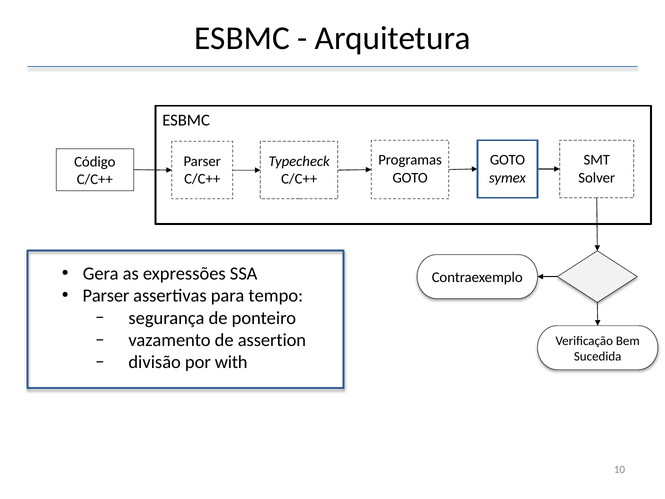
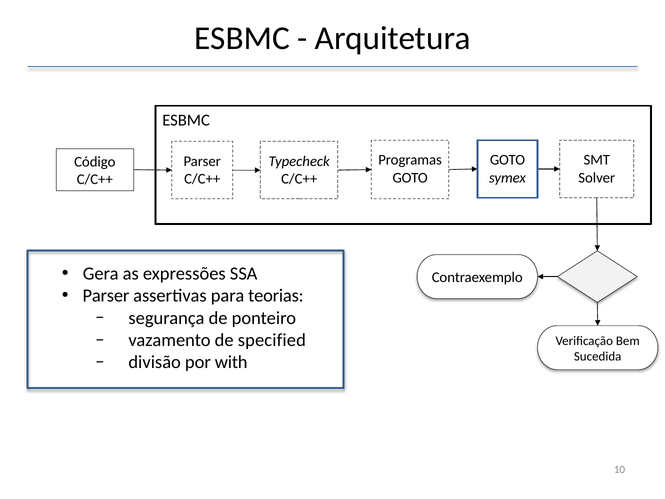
tempo: tempo -> teorias
assertion: assertion -> specified
